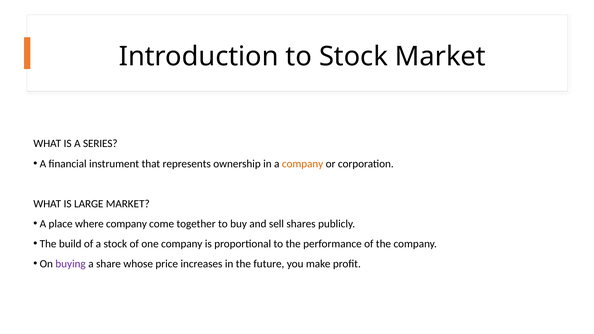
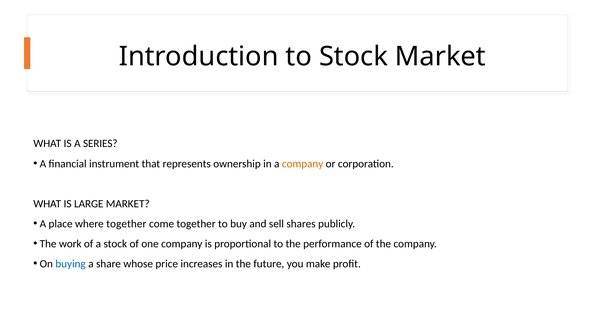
where company: company -> together
build: build -> work
buying colour: purple -> blue
